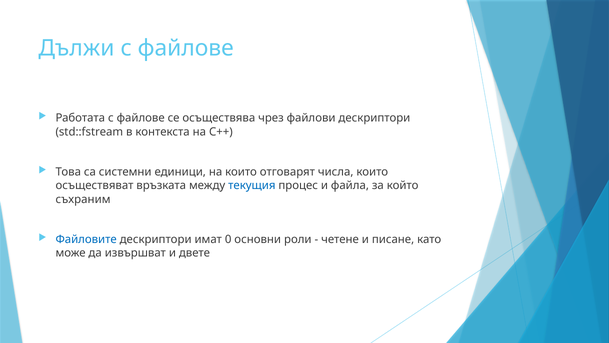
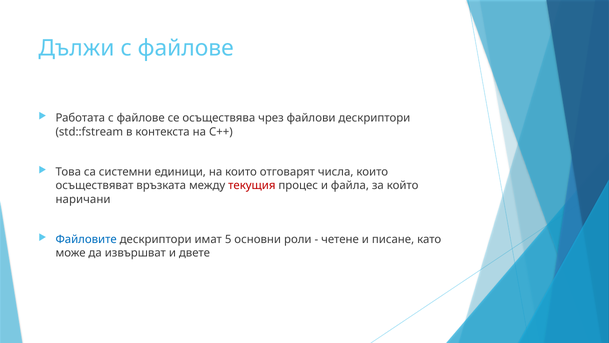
текущия colour: blue -> red
съхраним: съхраним -> наричани
0: 0 -> 5
